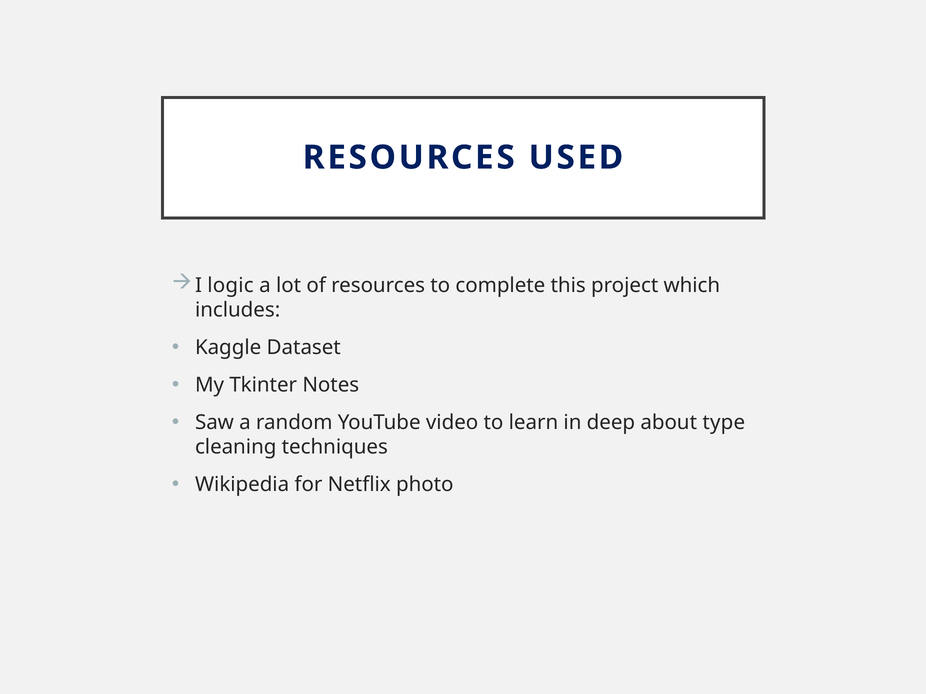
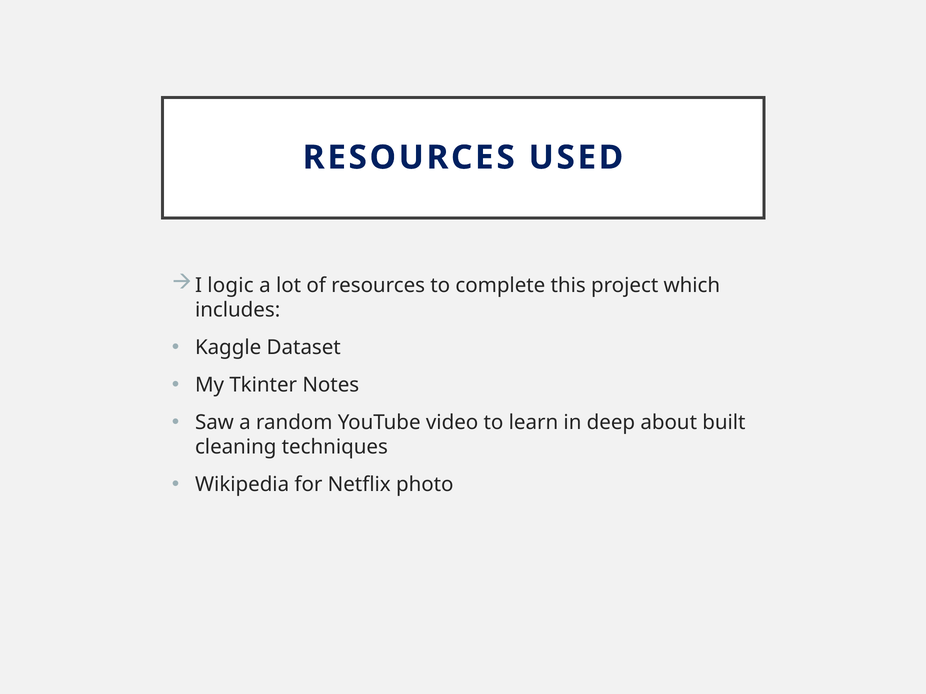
type: type -> built
